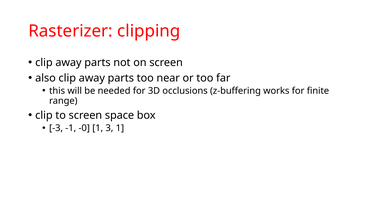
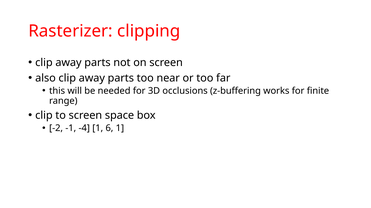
-3: -3 -> -2
-0: -0 -> -4
3: 3 -> 6
